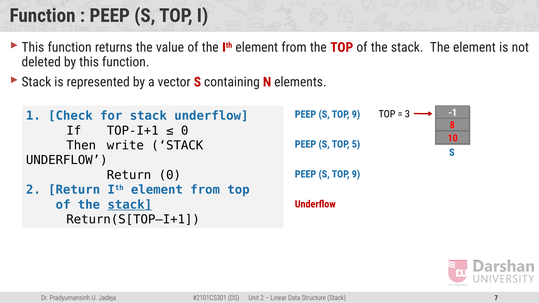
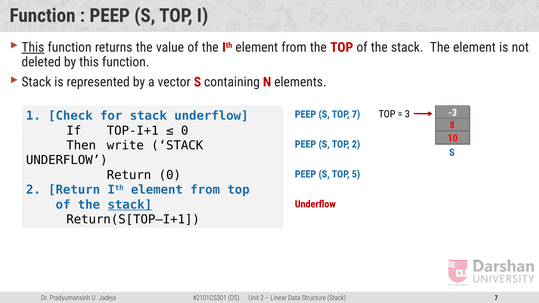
This at (33, 47) underline: none -> present
-1: -1 -> -3
9 at (356, 114): 9 -> 7
TOP 5: 5 -> 2
9 at (356, 174): 9 -> 5
